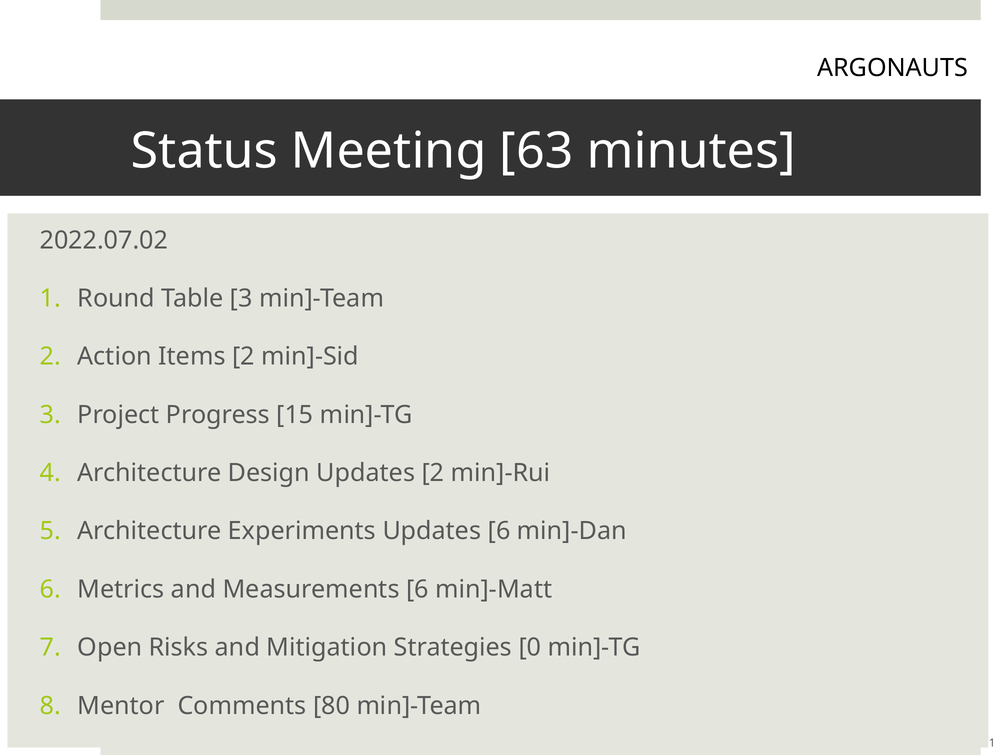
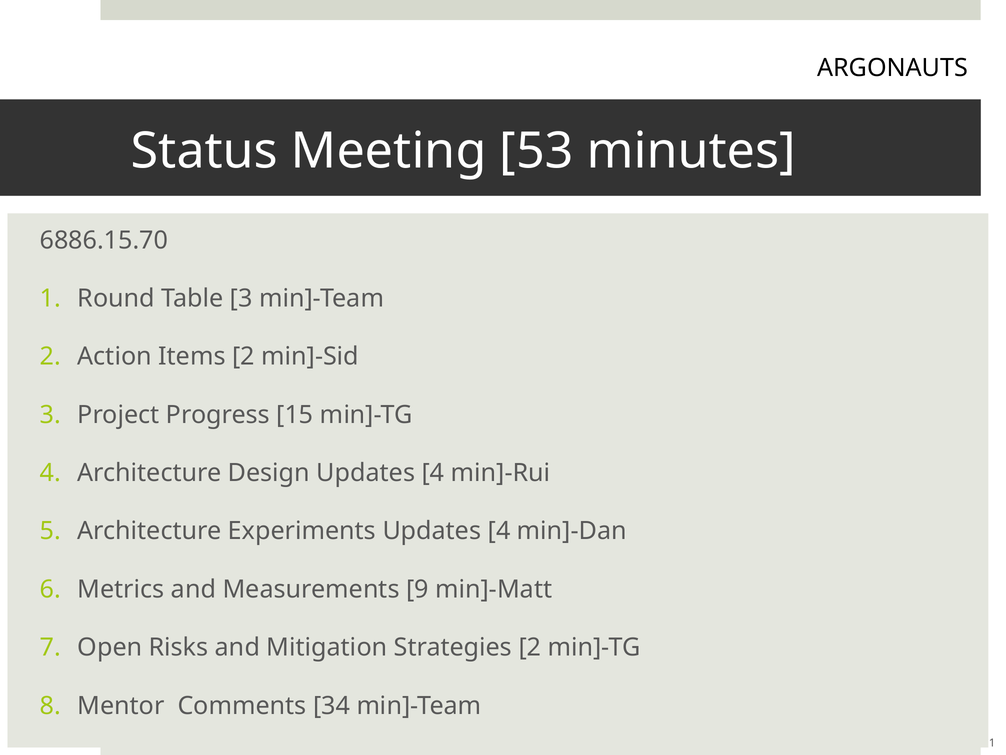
63: 63 -> 53
2022.07.02: 2022.07.02 -> 6886.15.70
Design Updates 2: 2 -> 4
Experiments Updates 6: 6 -> 4
Measurements 6: 6 -> 9
Strategies 0: 0 -> 2
80: 80 -> 34
